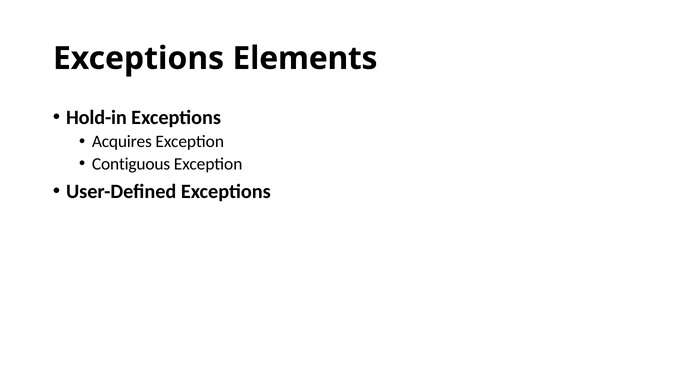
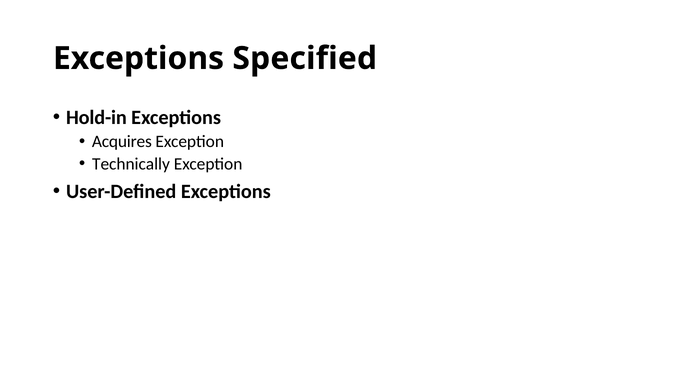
Elements: Elements -> Specified
Contiguous: Contiguous -> Technically
